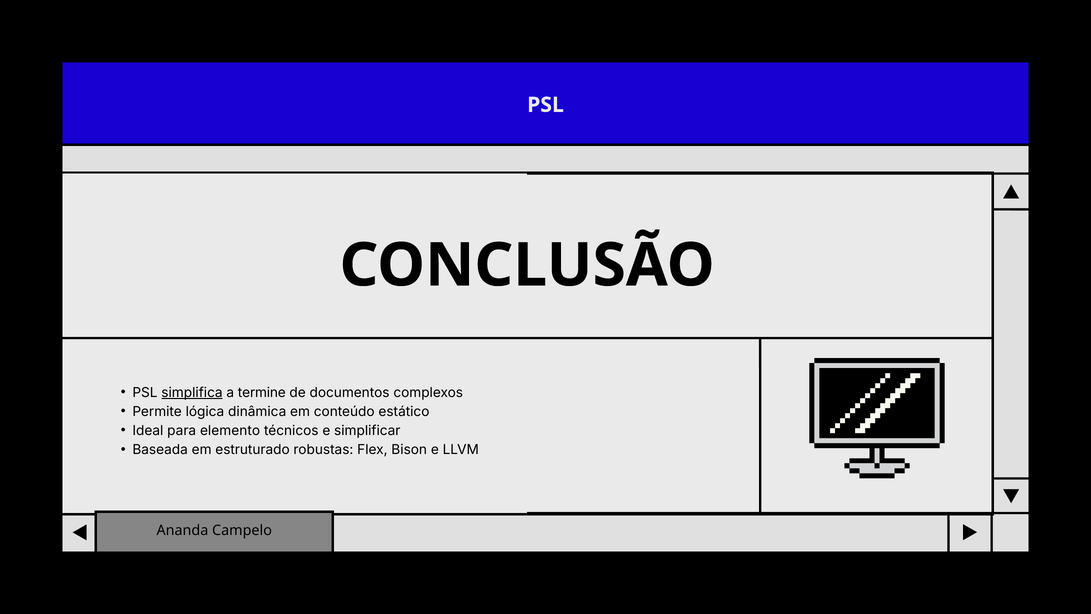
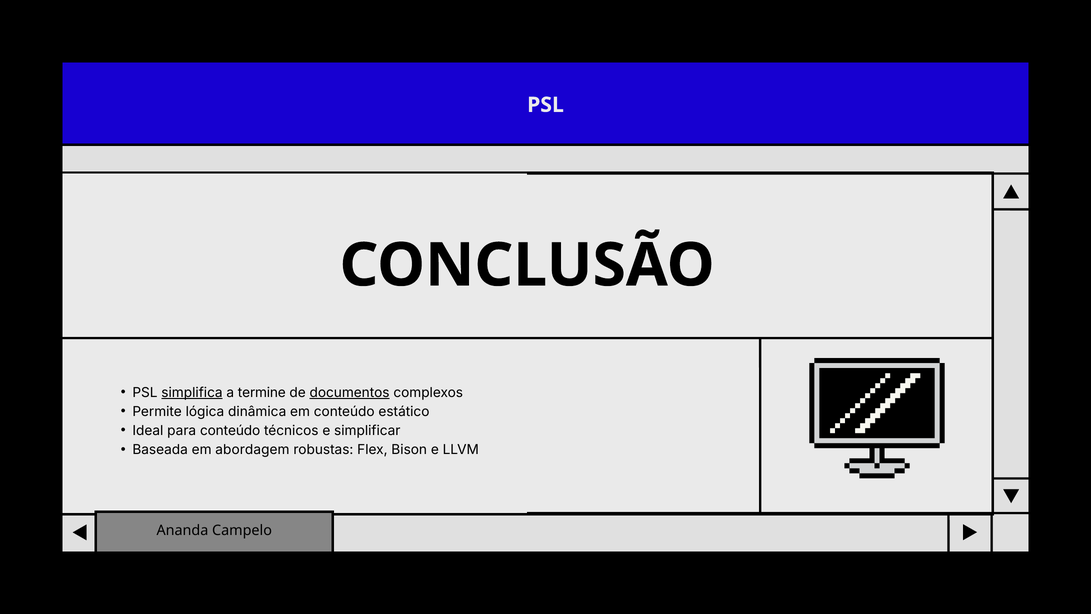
documentos underline: none -> present
para elemento: elemento -> conteúdo
estruturado: estruturado -> abordagem
